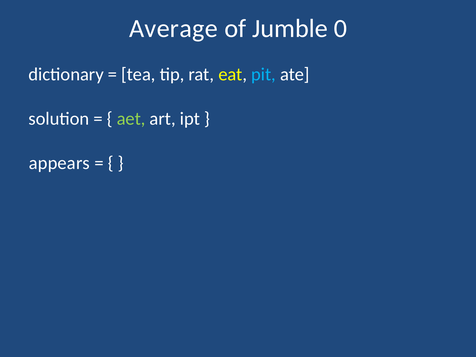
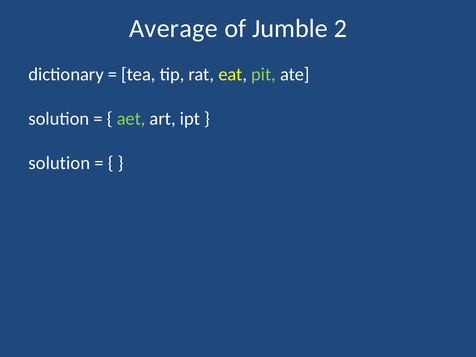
0: 0 -> 2
pit colour: light blue -> light green
appears at (59, 163): appears -> solution
